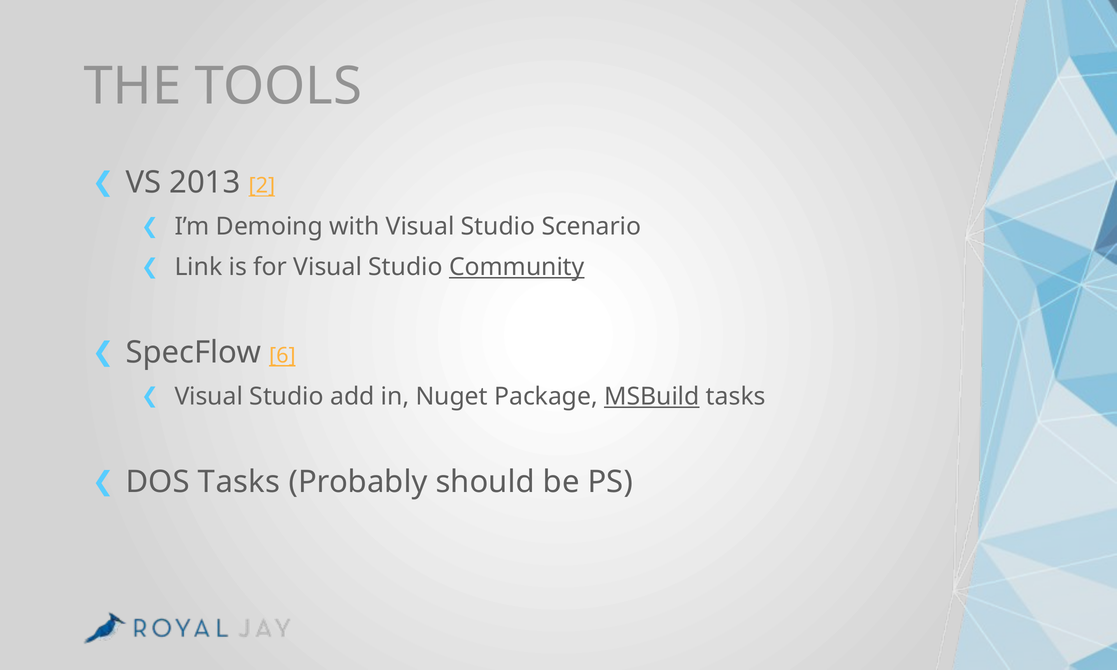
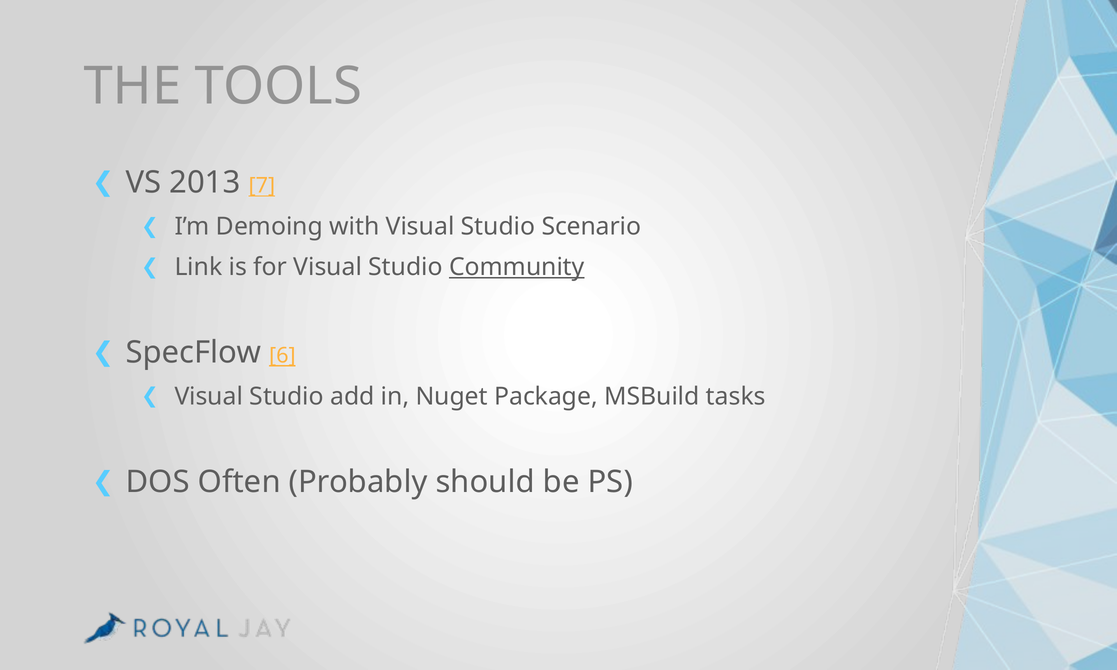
2: 2 -> 7
MSBuild underline: present -> none
DOS Tasks: Tasks -> Often
